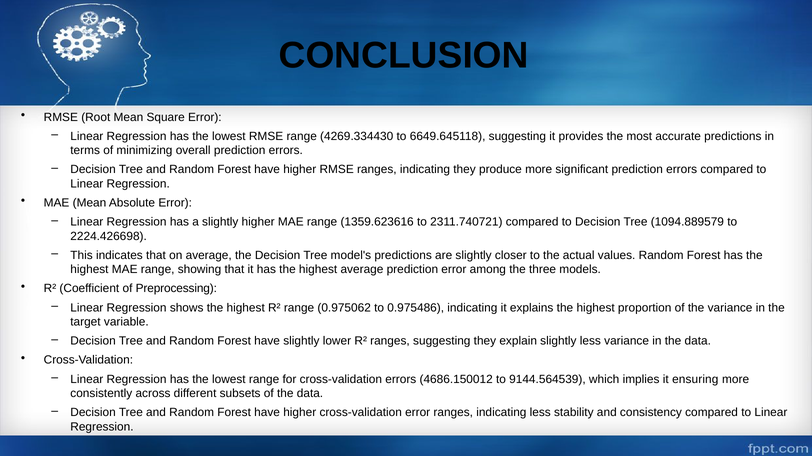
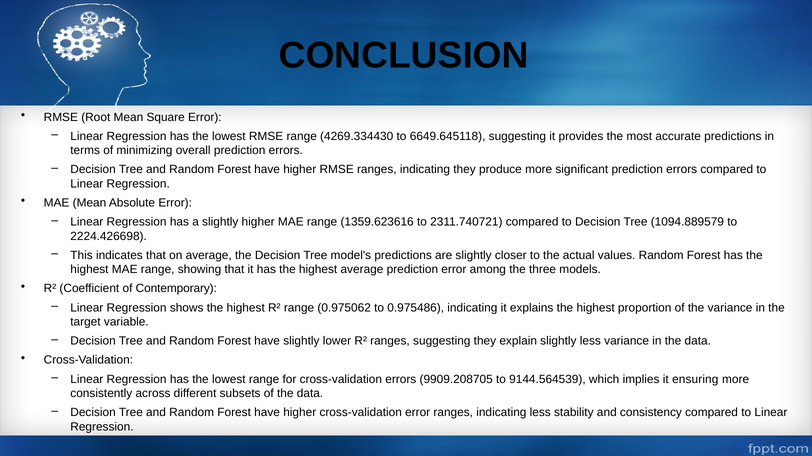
Preprocessing: Preprocessing -> Contemporary
4686.150012: 4686.150012 -> 9909.208705
